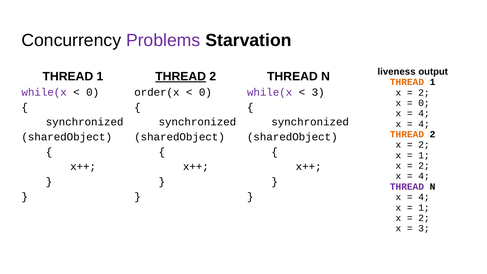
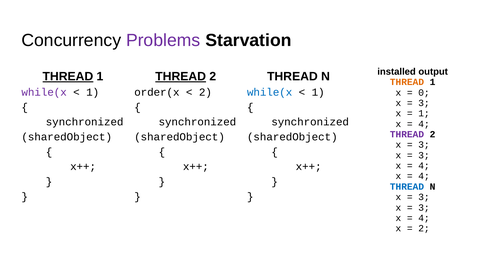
liveness: liveness -> installed
THREAD at (68, 77) underline: none -> present
0 at (93, 92): 0 -> 1
0 at (205, 92): 0 -> 2
while(x at (270, 92) colour: purple -> blue
3 at (318, 92): 3 -> 1
2 at (424, 93): 2 -> 0
0 at (424, 103): 0 -> 3
4 at (424, 113): 4 -> 1
THREAD at (407, 134) colour: orange -> purple
2 at (424, 145): 2 -> 3
1 at (424, 155): 1 -> 3
2 at (424, 166): 2 -> 4
THREAD at (407, 187) colour: purple -> blue
4 at (424, 197): 4 -> 3
1 at (424, 208): 1 -> 3
2 at (424, 218): 2 -> 4
3 at (424, 228): 3 -> 2
